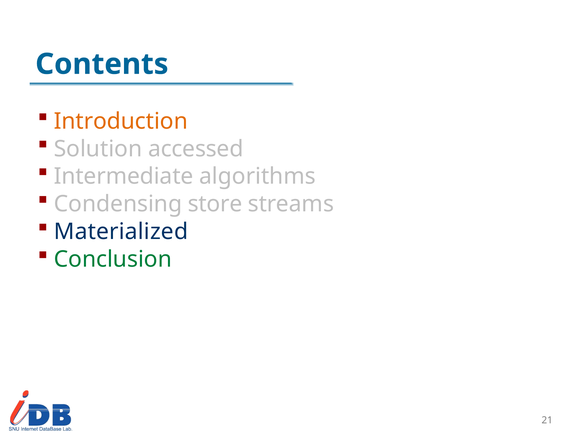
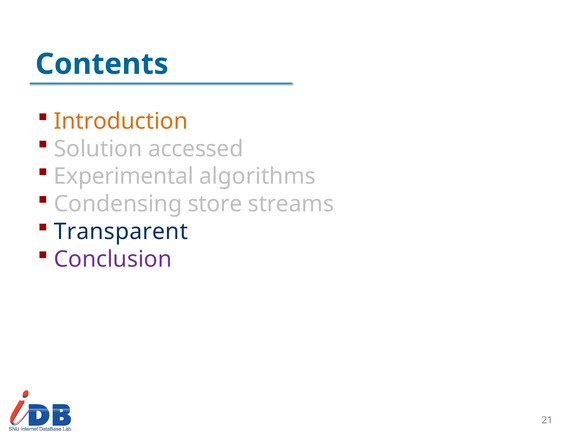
Intermediate: Intermediate -> Experimental
Materialized: Materialized -> Transparent
Conclusion colour: green -> purple
